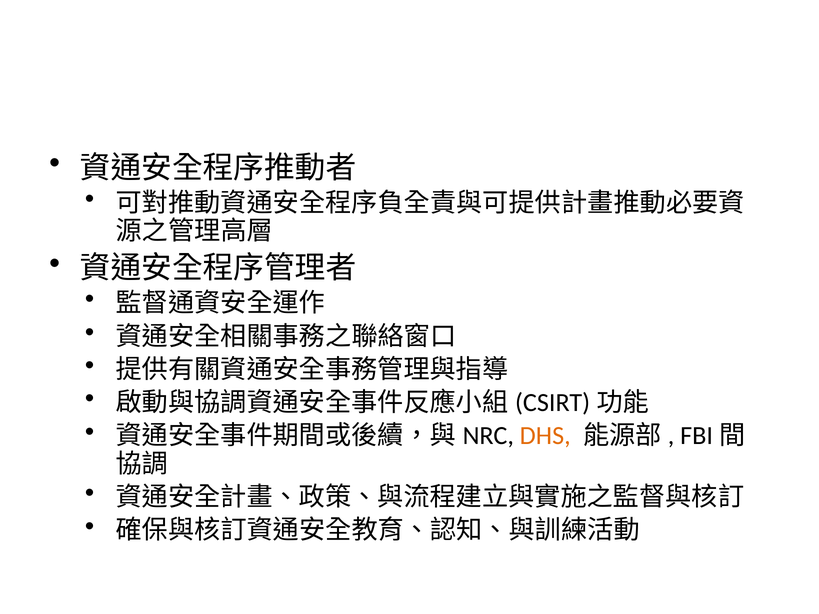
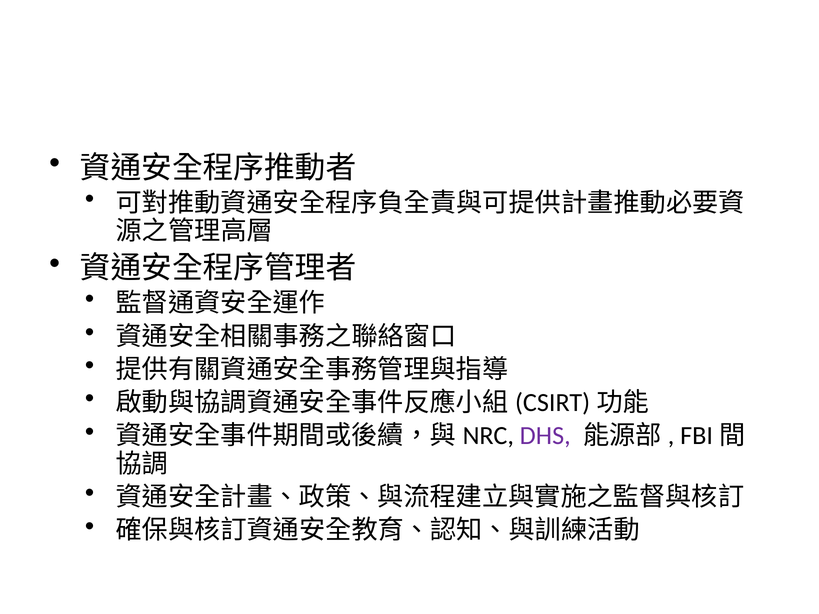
DHS colour: orange -> purple
